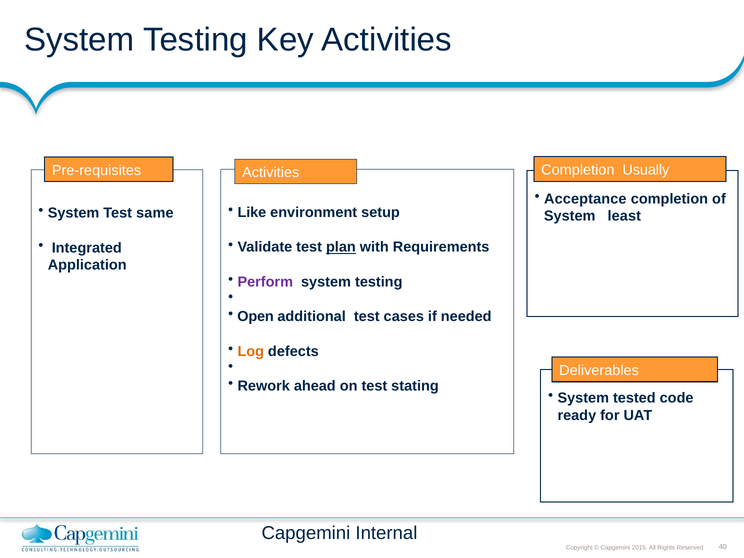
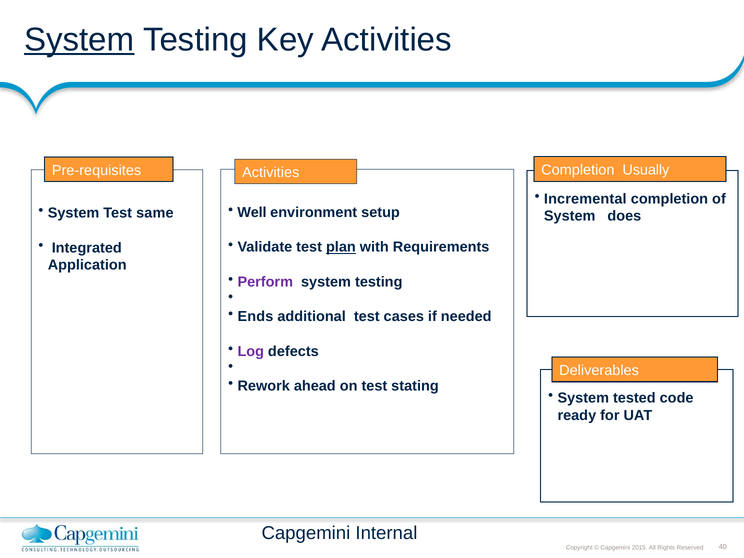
System at (79, 40) underline: none -> present
Acceptance: Acceptance -> Incremental
Like: Like -> Well
least: least -> does
Open: Open -> Ends
Log colour: orange -> purple
